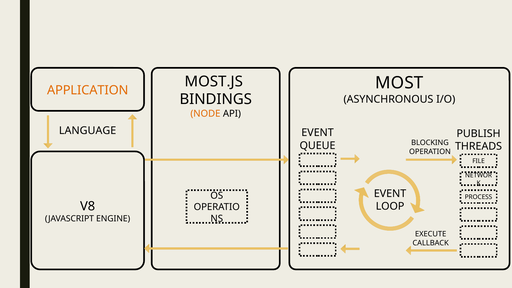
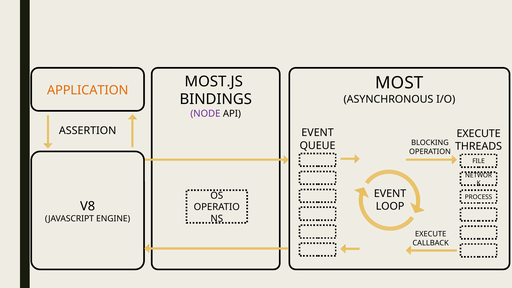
NODE colour: orange -> purple
LANGUAGE: LANGUAGE -> ASSERTION
PUBLISH at (479, 134): PUBLISH -> EXECUTE
